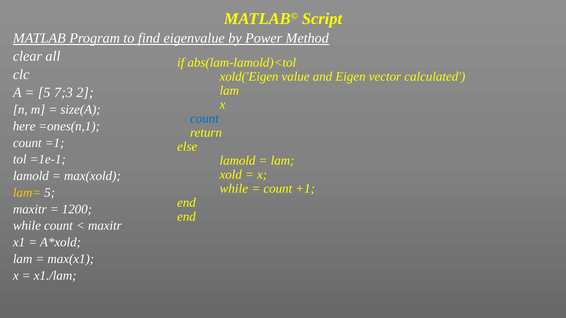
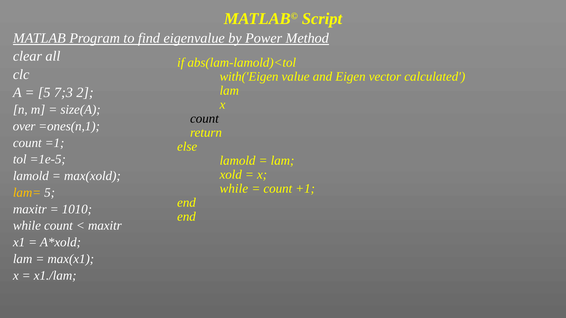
xold('Eigen: xold('Eigen -> with('Eigen
count at (204, 119) colour: blue -> black
here: here -> over
=1e-1: =1e-1 -> =1e-5
1200: 1200 -> 1010
